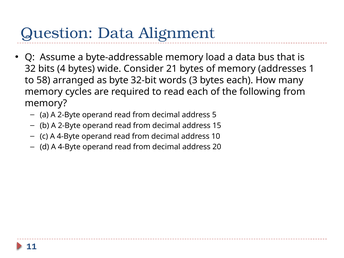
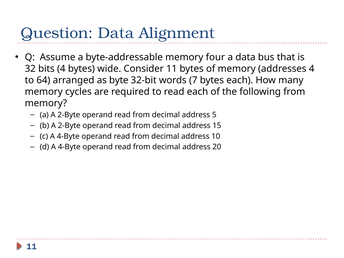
load: load -> four
Consider 21: 21 -> 11
addresses 1: 1 -> 4
58: 58 -> 64
3: 3 -> 7
